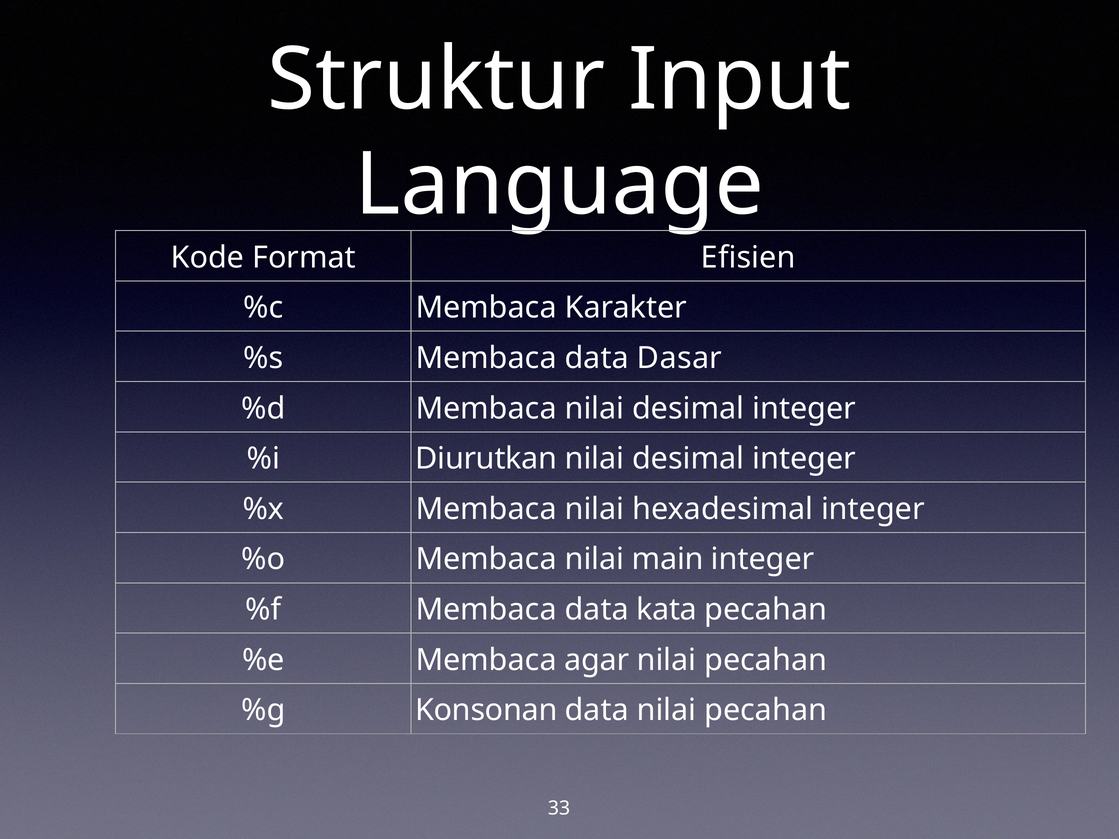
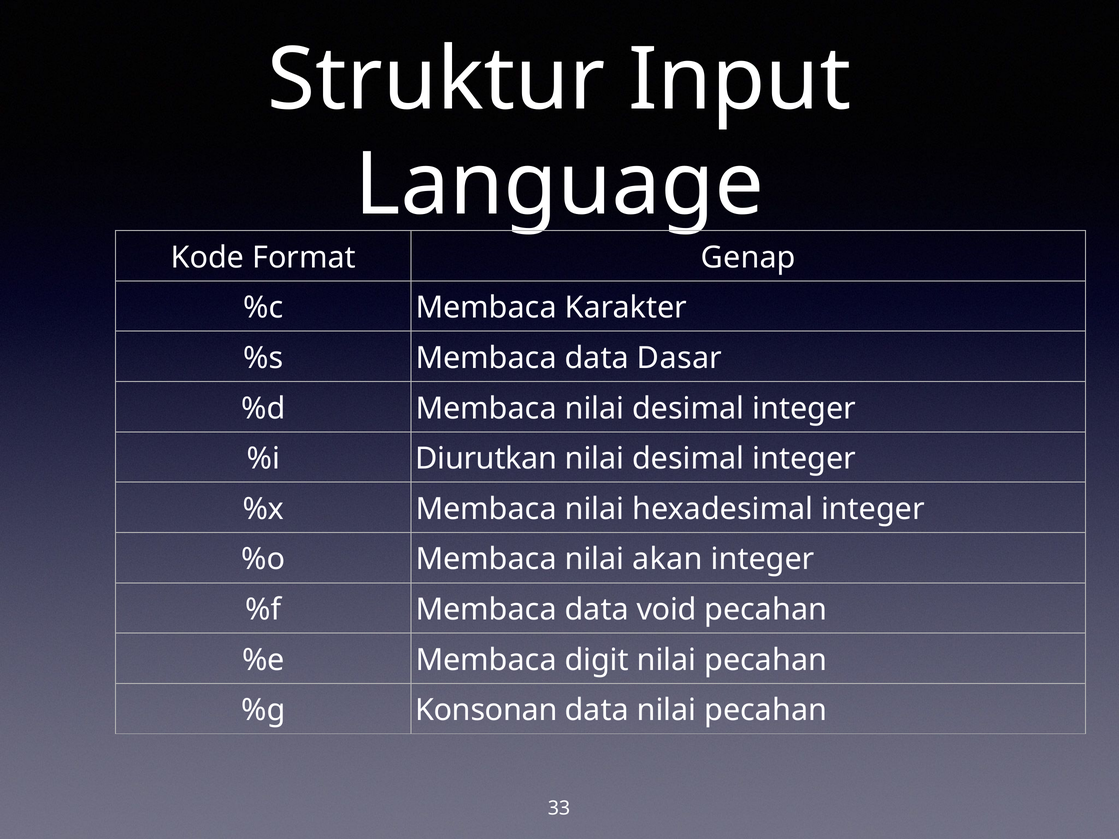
Efisien: Efisien -> Genap
main: main -> akan
kata: kata -> void
agar: agar -> digit
